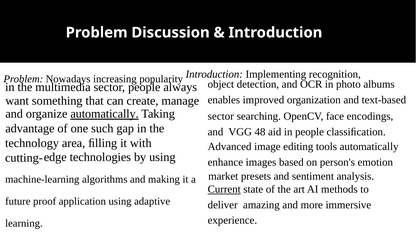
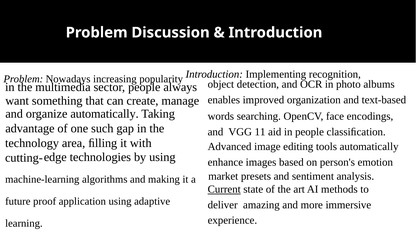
automatically at (105, 114) underline: present -> none
sector at (221, 116): sector -> words
48: 48 -> 11
